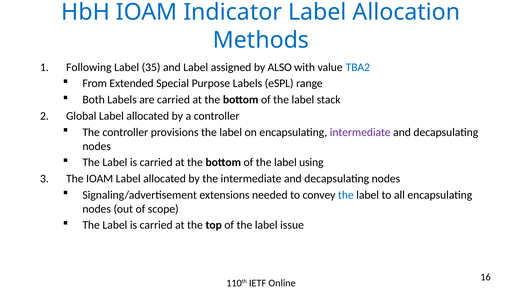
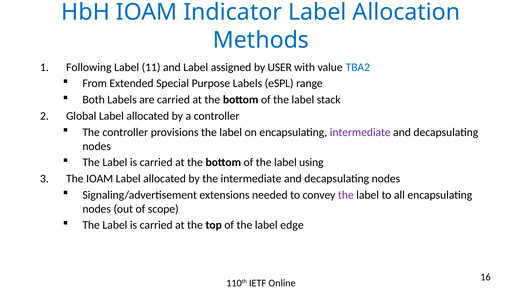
35: 35 -> 11
ALSO: ALSO -> USER
the at (346, 195) colour: blue -> purple
issue: issue -> edge
